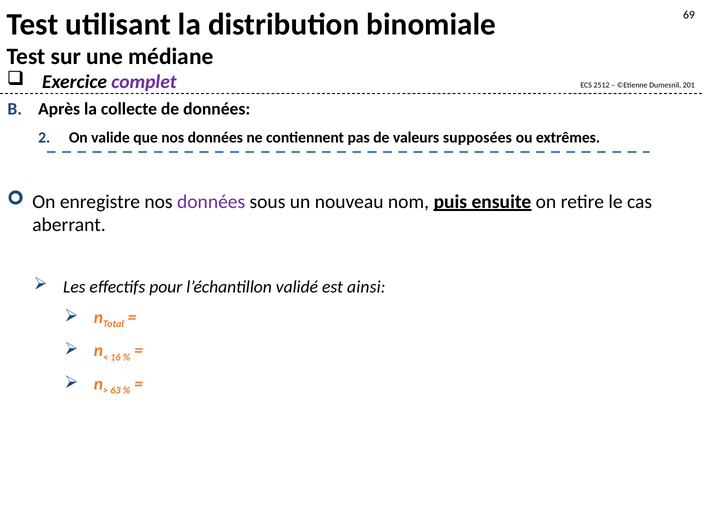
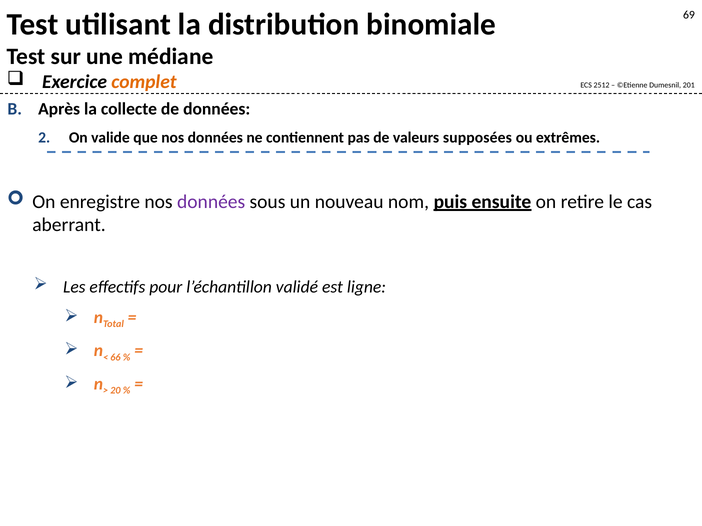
complet colour: purple -> orange
ainsi: ainsi -> ligne
16: 16 -> 66
63: 63 -> 20
